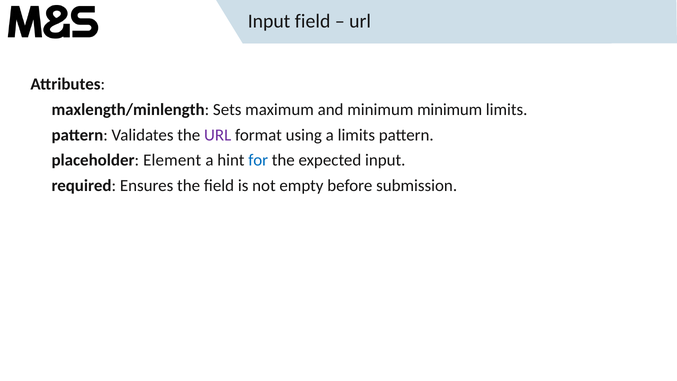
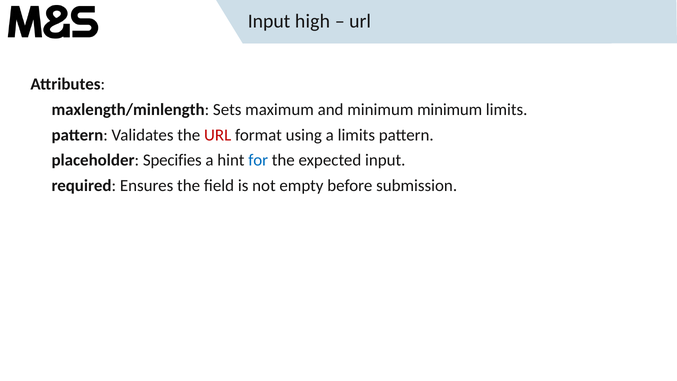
Input field: field -> high
URL at (218, 135) colour: purple -> red
Element: Element -> Specifies
